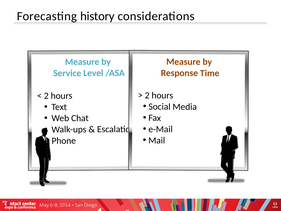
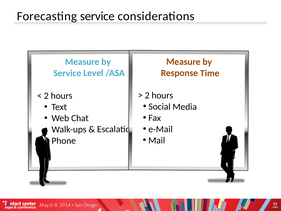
Forecasting history: history -> service
